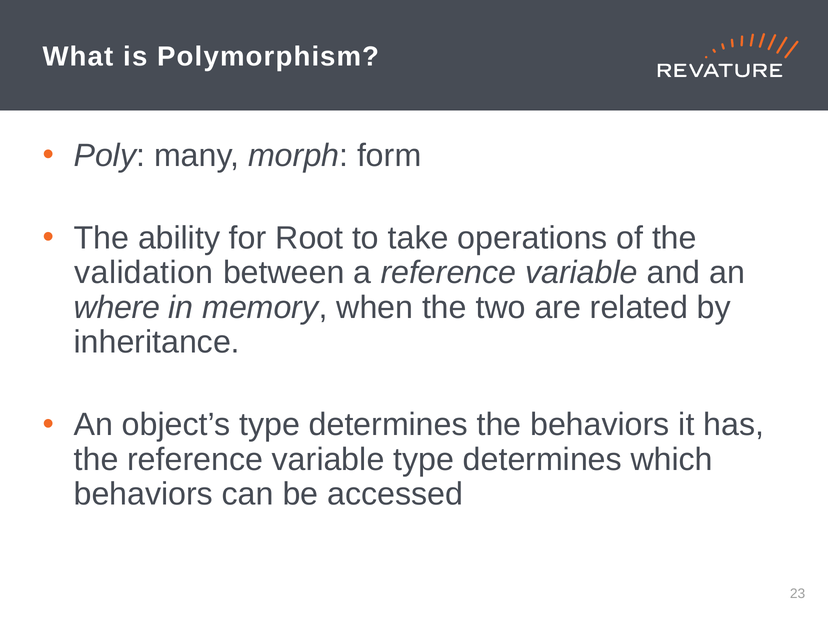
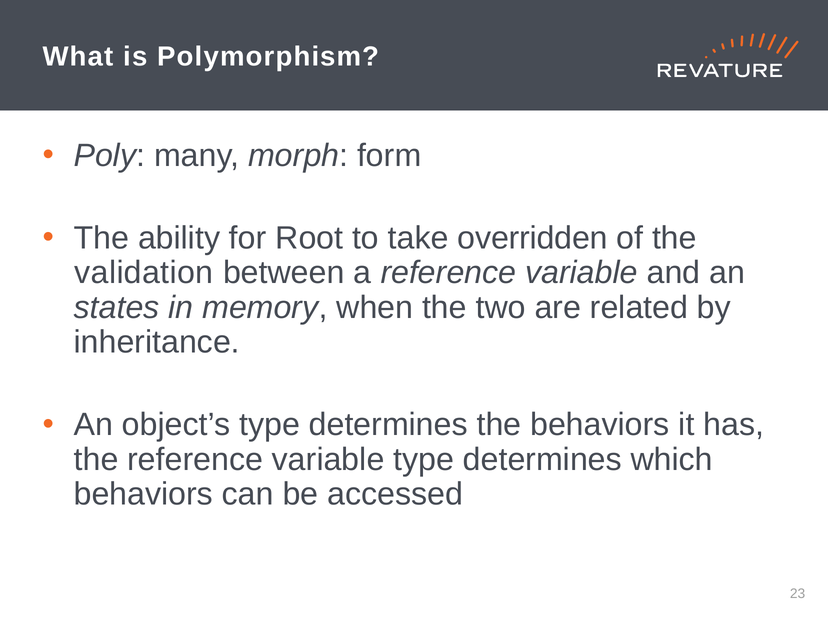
operations: operations -> overridden
where: where -> states
